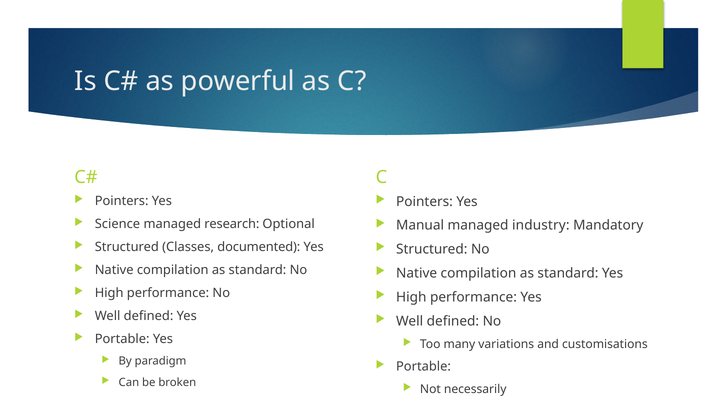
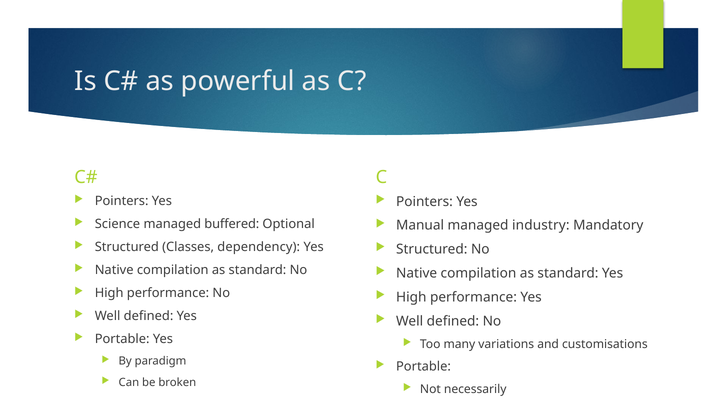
research: research -> buffered
documented: documented -> dependency
